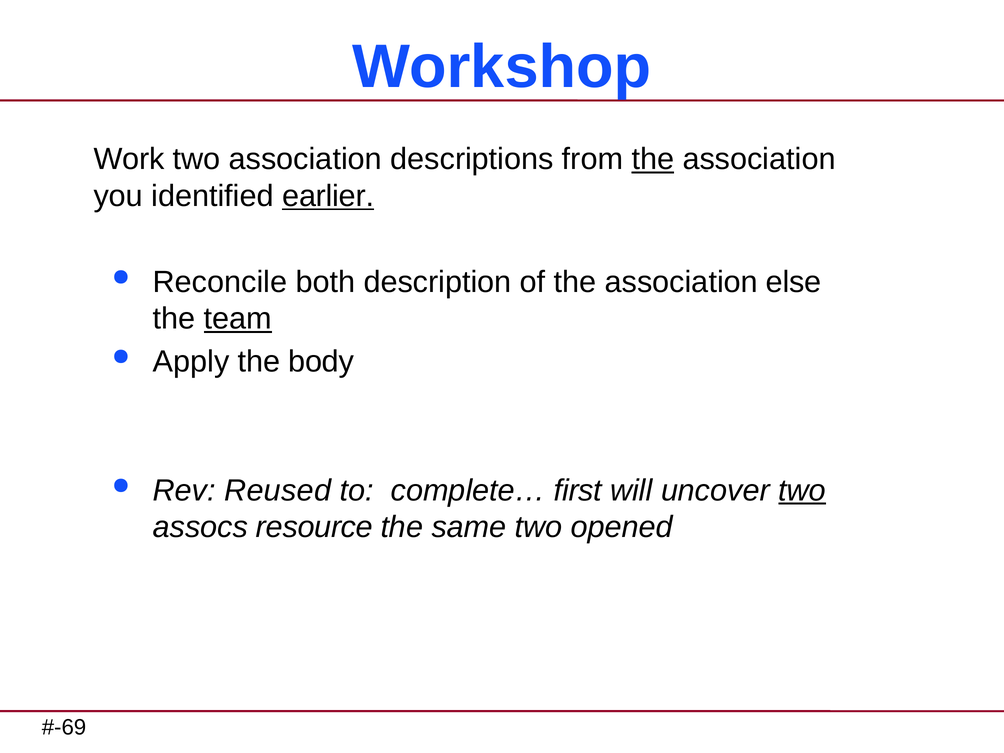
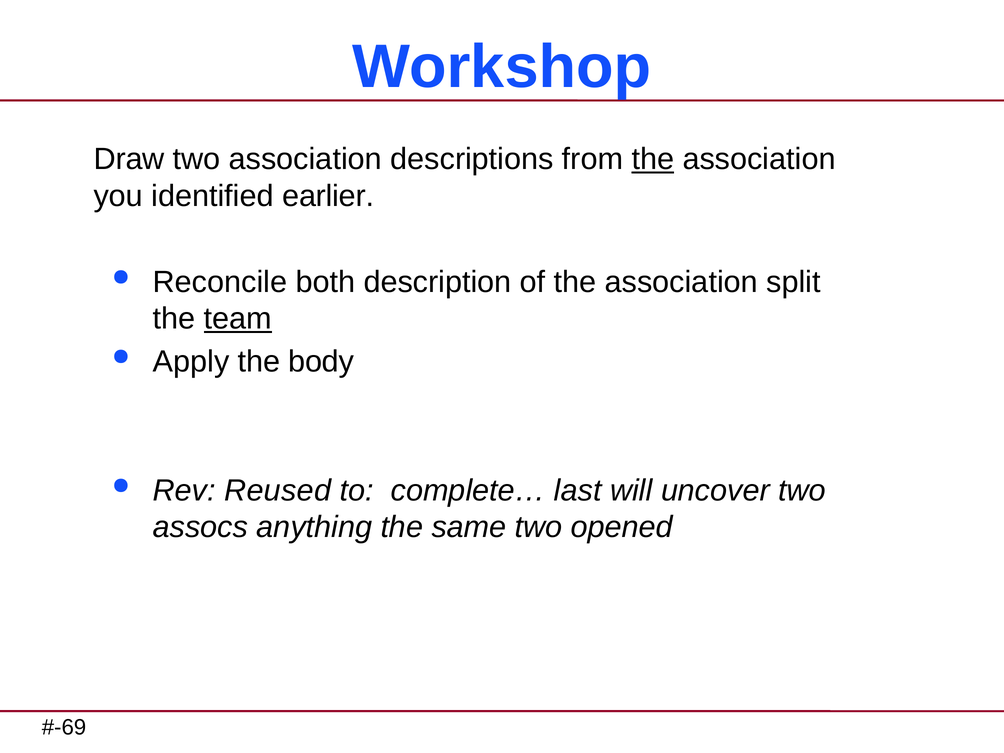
Work: Work -> Draw
earlier underline: present -> none
else: else -> split
first: first -> last
two at (802, 490) underline: present -> none
resource: resource -> anything
